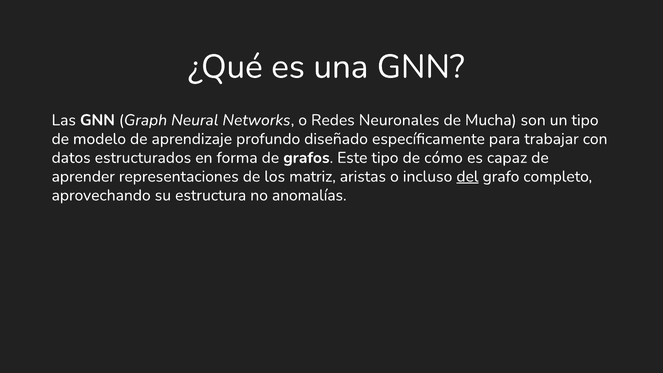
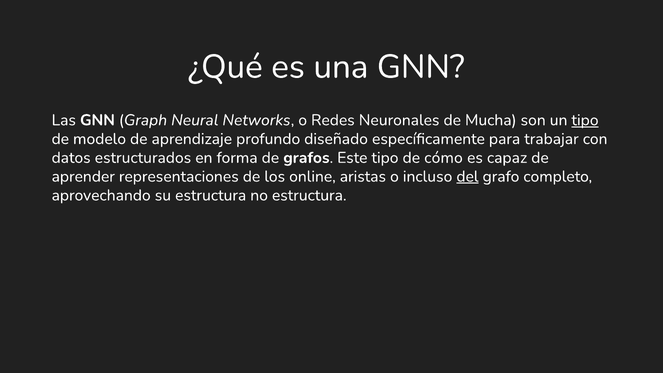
tipo at (585, 120) underline: none -> present
matriz: matriz -> online
no anomalías: anomalías -> estructura
